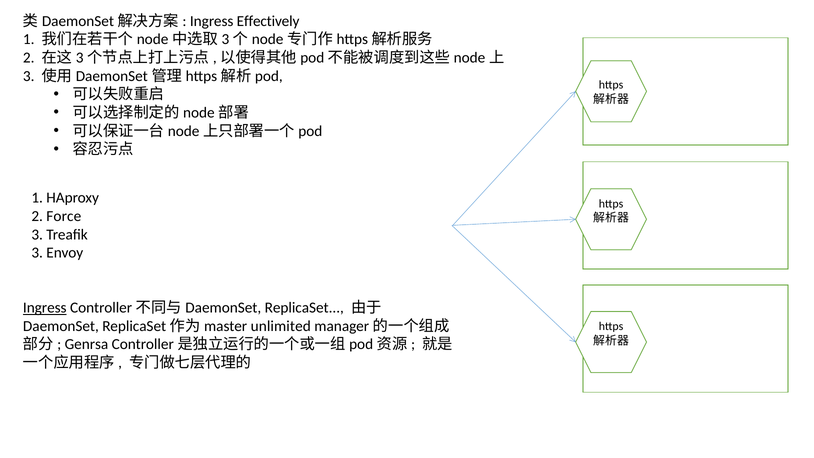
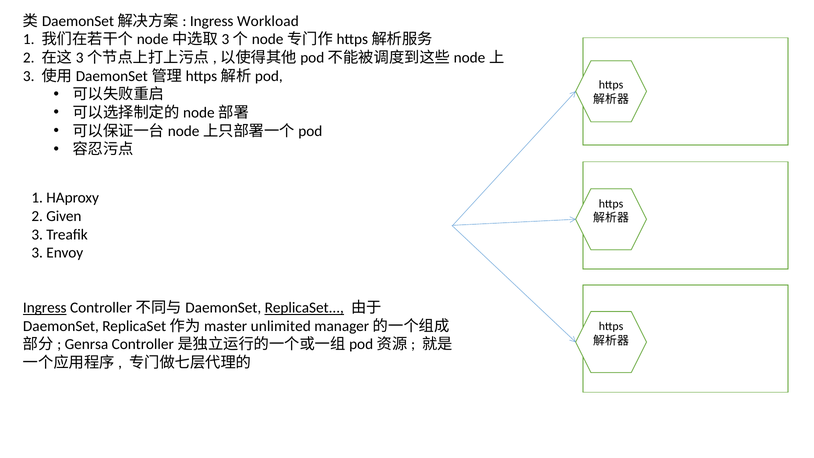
Effectively: Effectively -> Workload
Force: Force -> Given
ReplicaSet underline: none -> present
